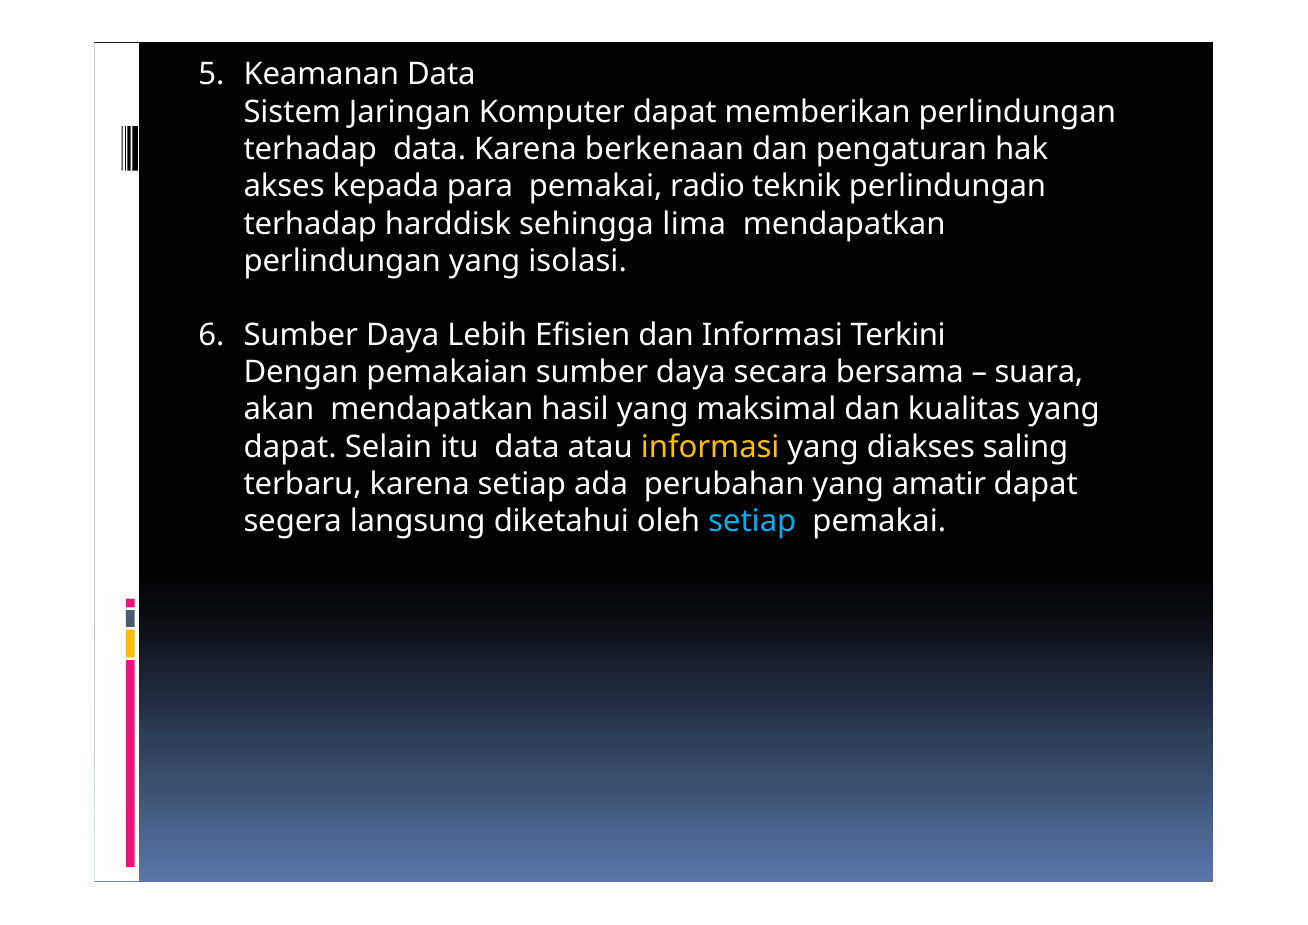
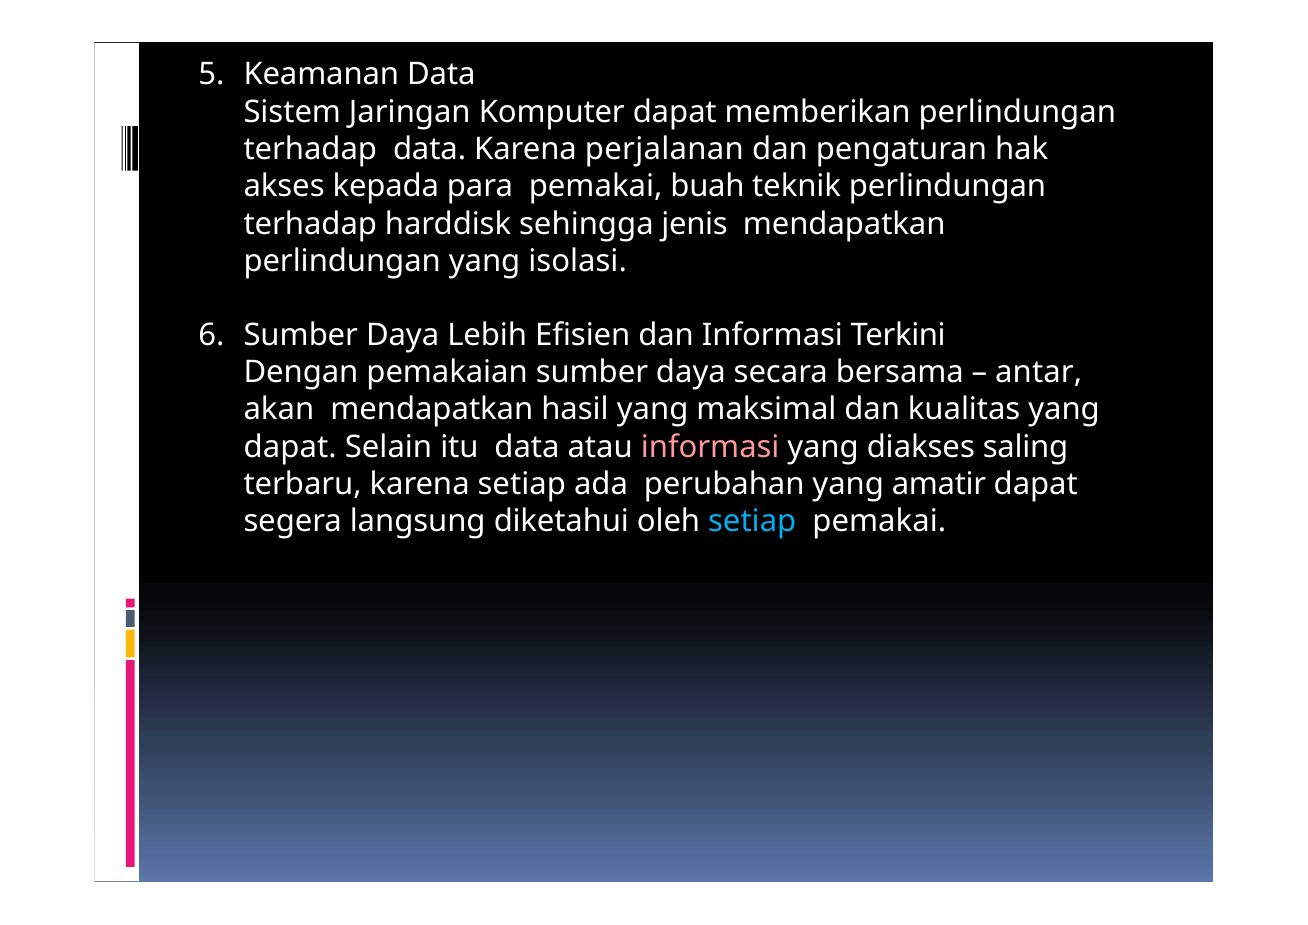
berkenaan: berkenaan -> perjalanan
radio: radio -> buah
lima: lima -> jenis
suara: suara -> antar
informasi at (710, 447) colour: yellow -> pink
